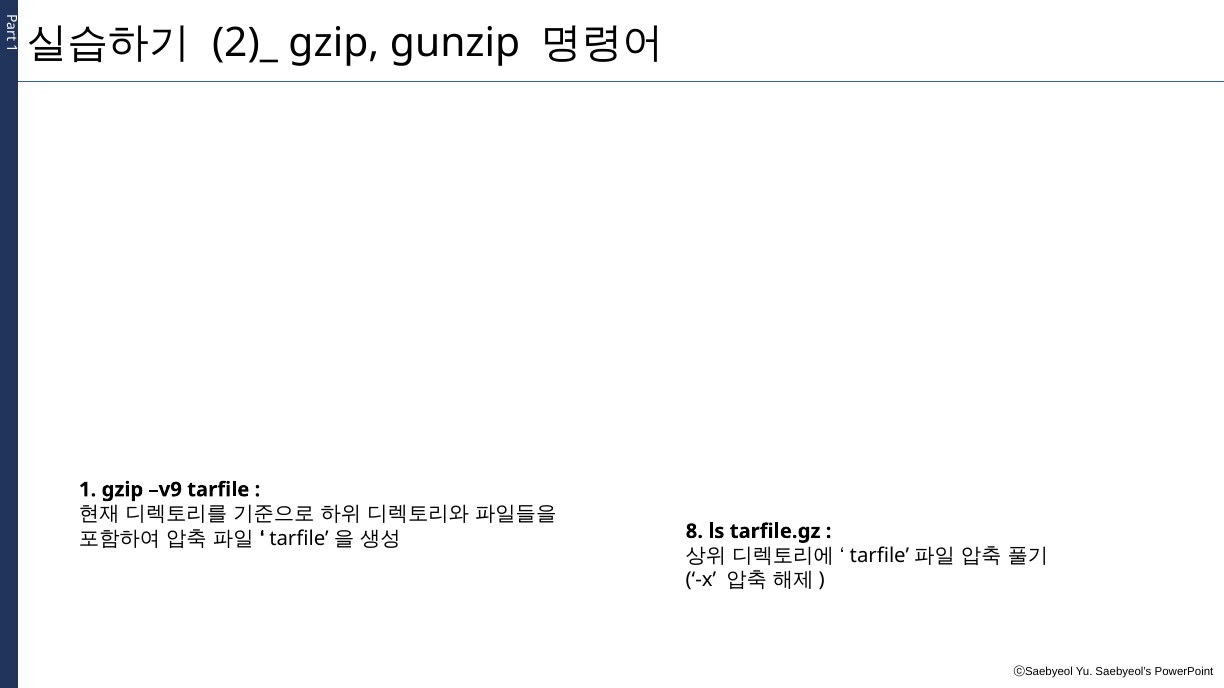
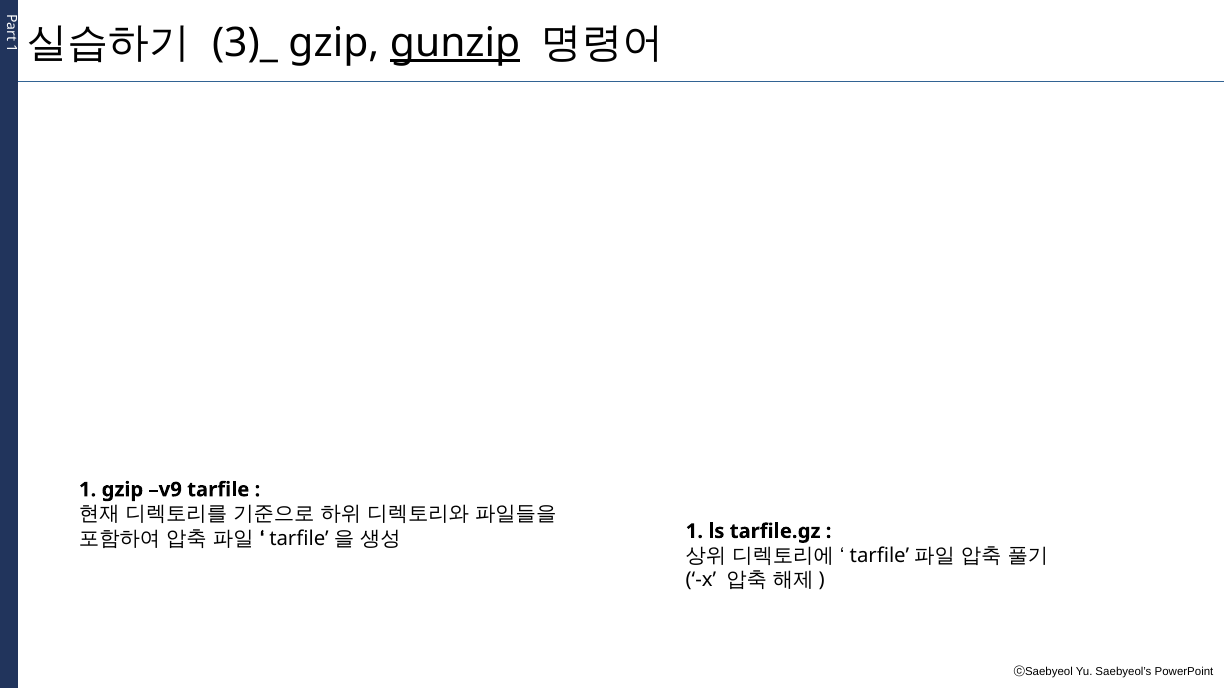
2)_: 2)_ -> 3)_
gunzip underline: none -> present
8 at (694, 532): 8 -> 1
